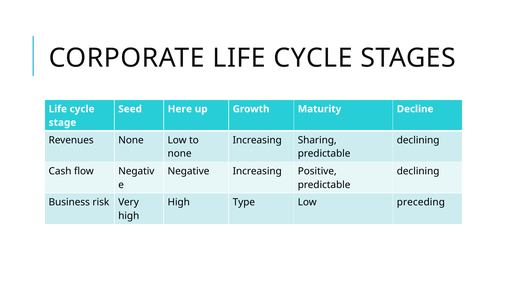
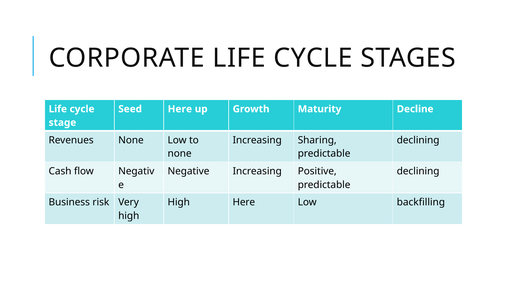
High Type: Type -> Here
preceding: preceding -> backfilling
